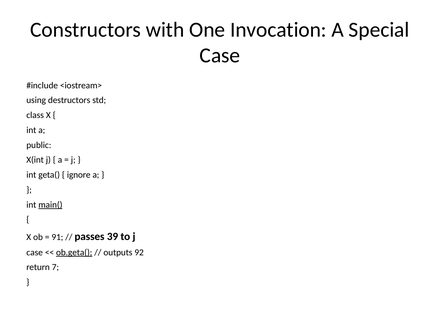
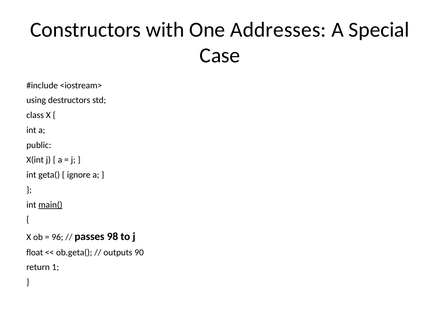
Invocation: Invocation -> Addresses
91: 91 -> 96
39: 39 -> 98
case at (35, 252): case -> float
ob.geta( underline: present -> none
92: 92 -> 90
7: 7 -> 1
